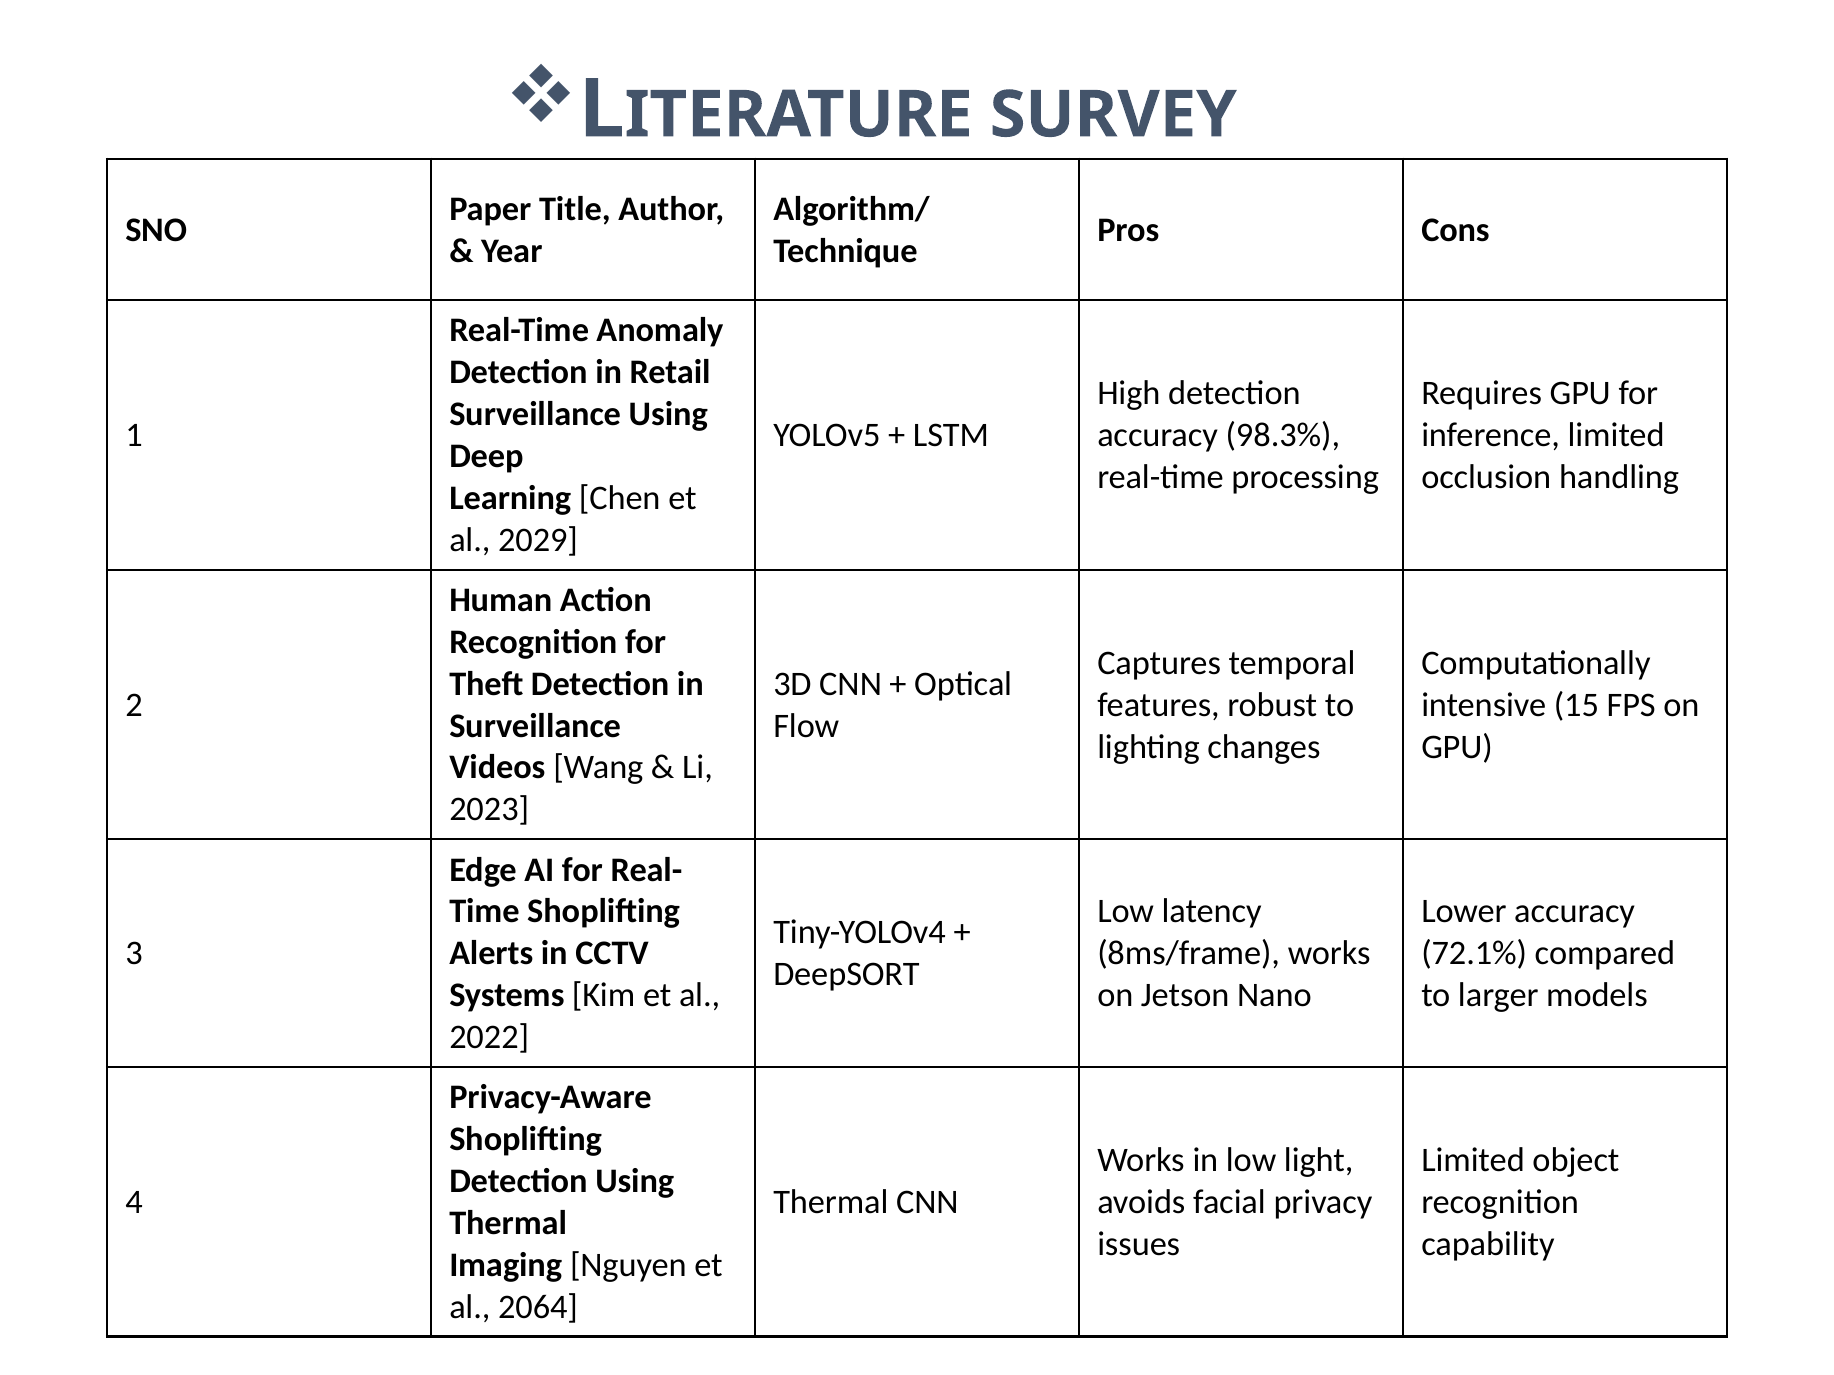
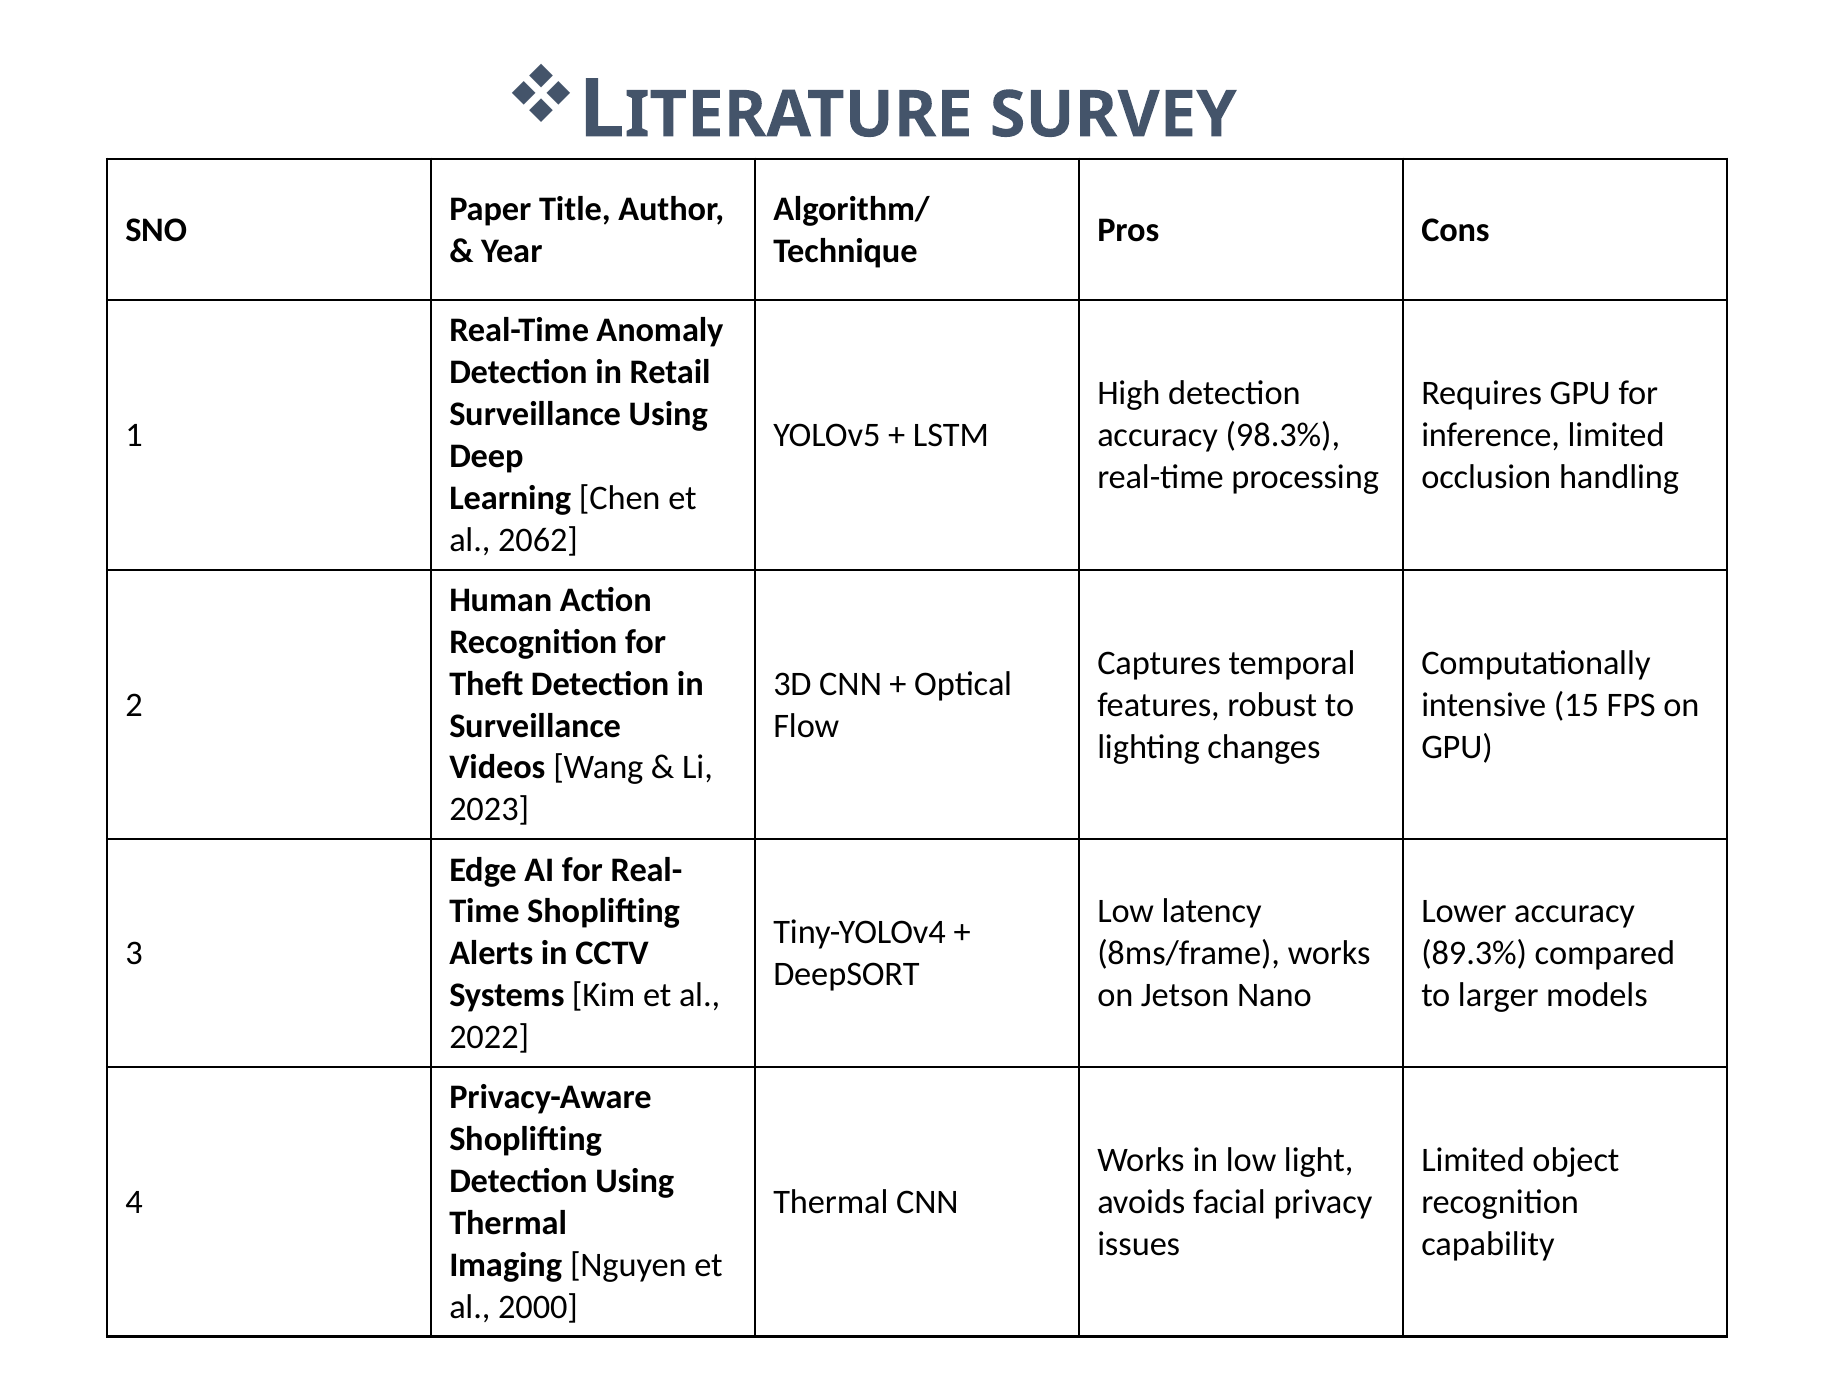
2029: 2029 -> 2062
72.1%: 72.1% -> 89.3%
2064: 2064 -> 2000
